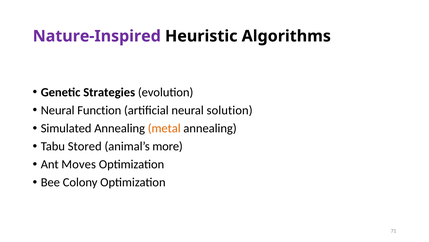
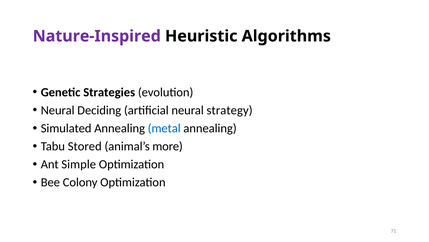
Function: Function -> Deciding
solution: solution -> strategy
metal colour: orange -> blue
Moves: Moves -> Simple
